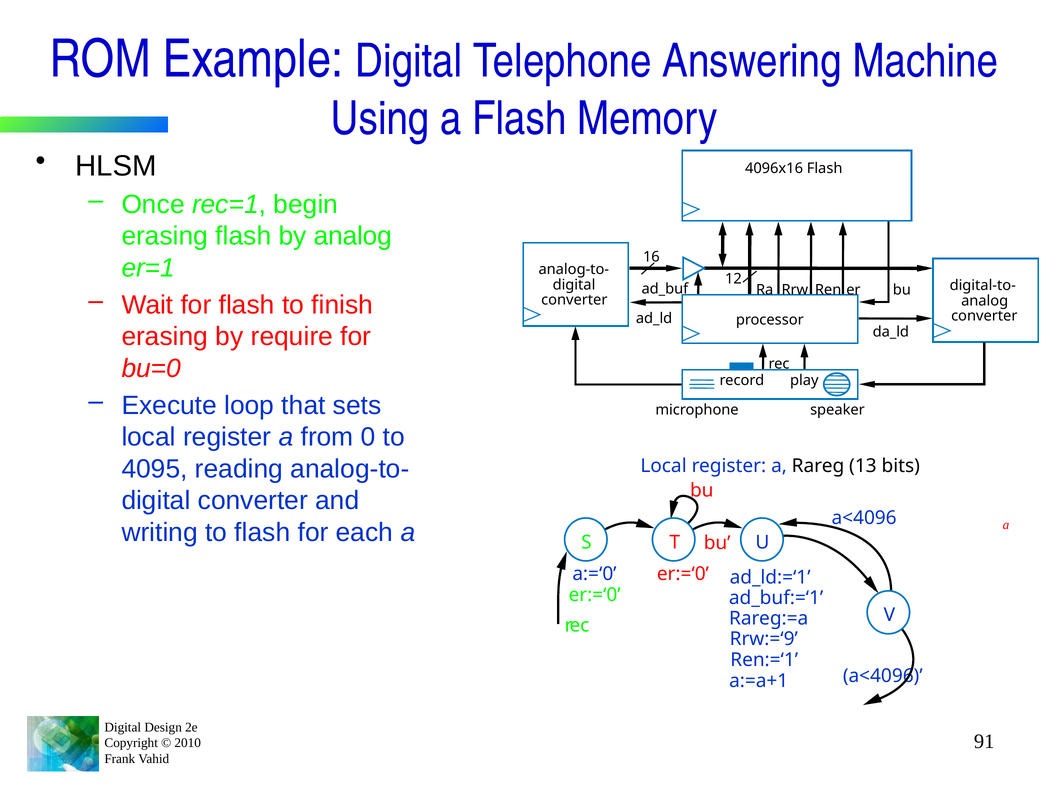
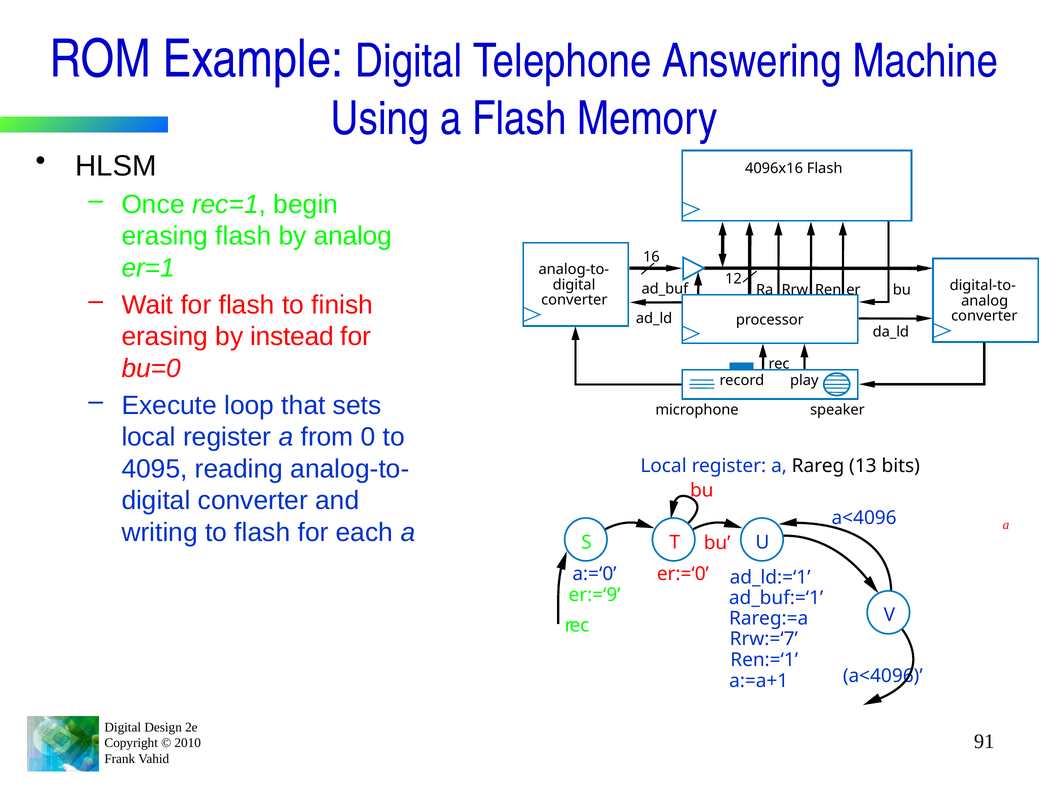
require: require -> instead
er:=‘0 at (595, 595): er:=‘0 -> er:=‘9
Rrw:=‘9: Rrw:=‘9 -> Rrw:=‘7
